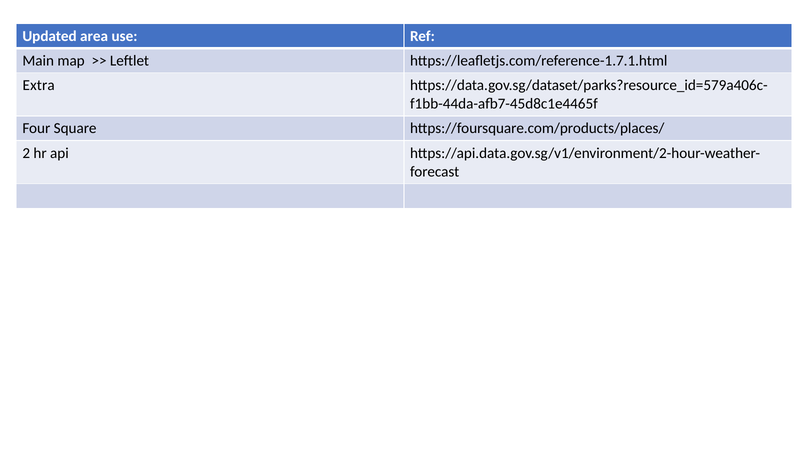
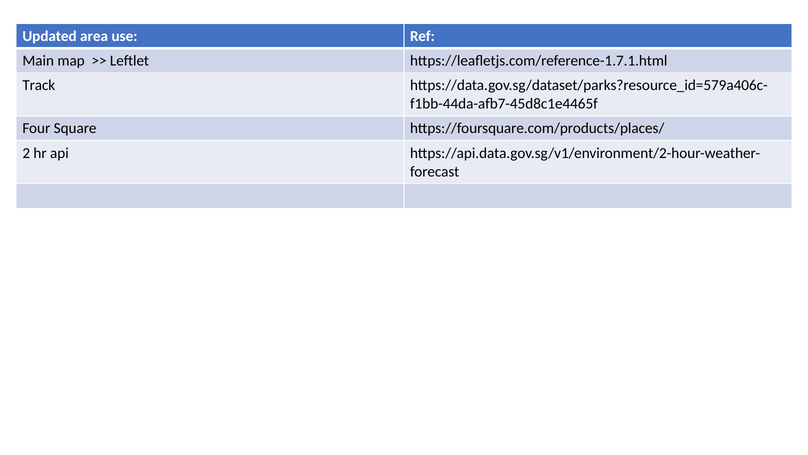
Extra: Extra -> Track
